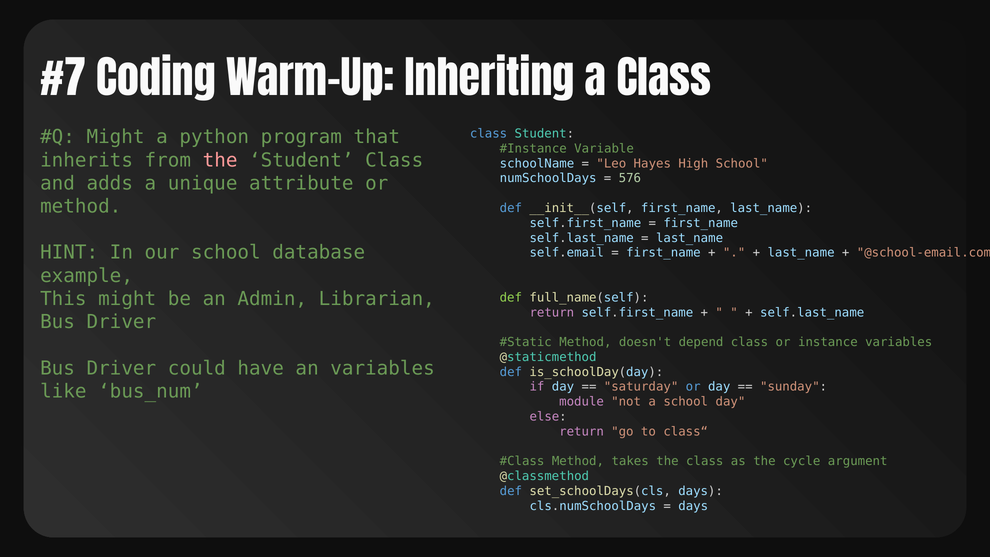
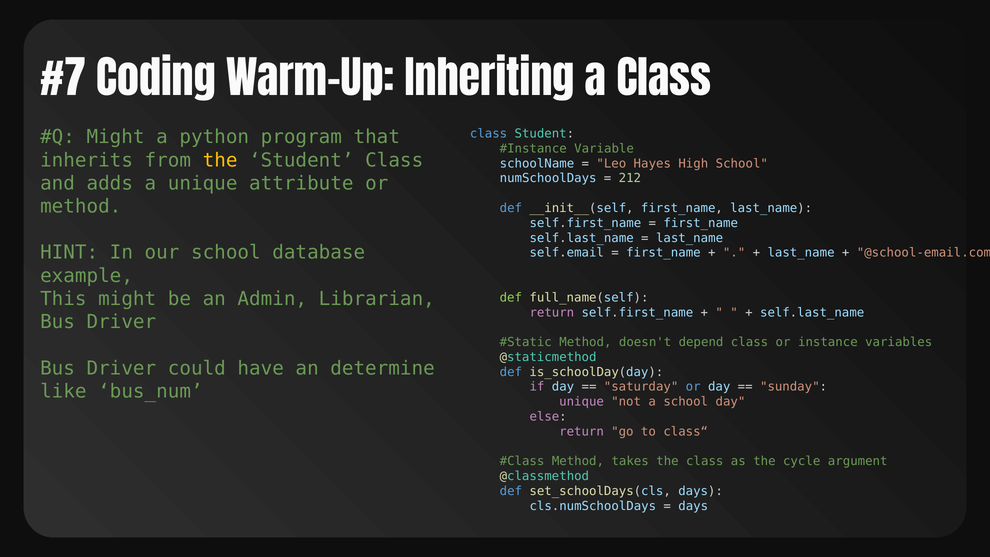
the at (220, 160) colour: pink -> yellow
576: 576 -> 212
an variables: variables -> determine
module at (582, 402): module -> unique
